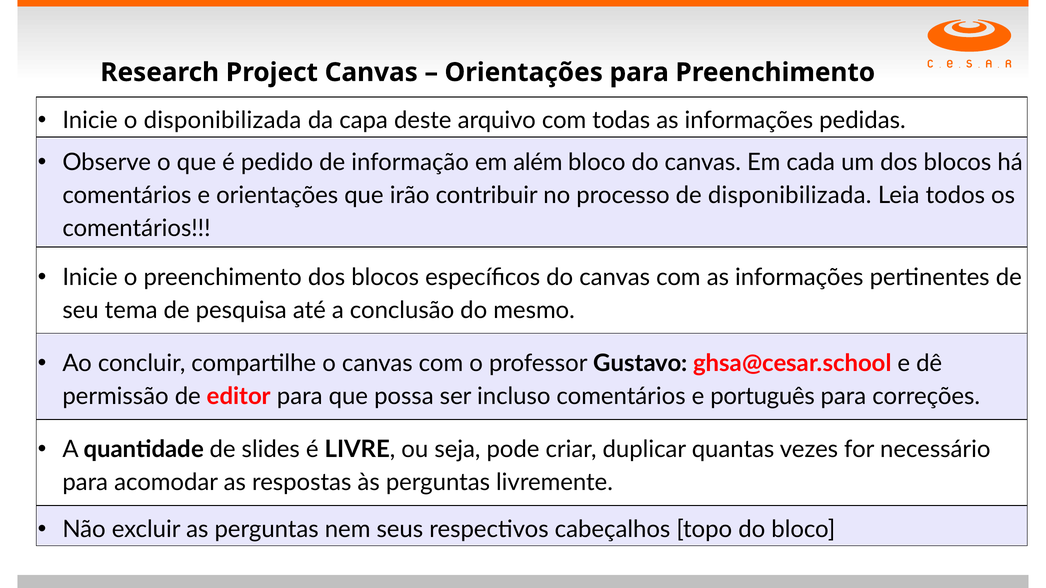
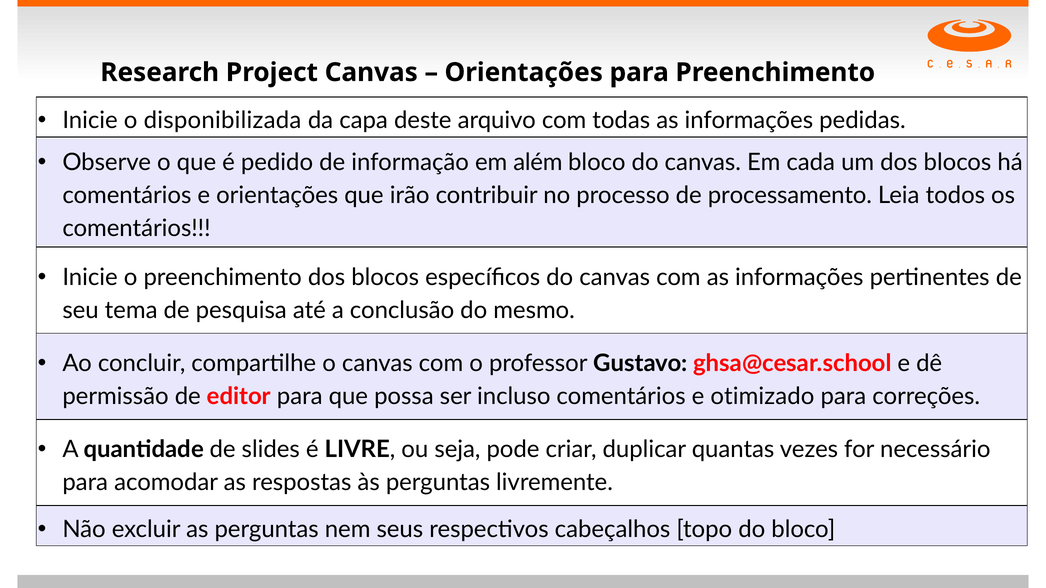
de disponibilizada: disponibilizada -> processamento
português: português -> otimizado
